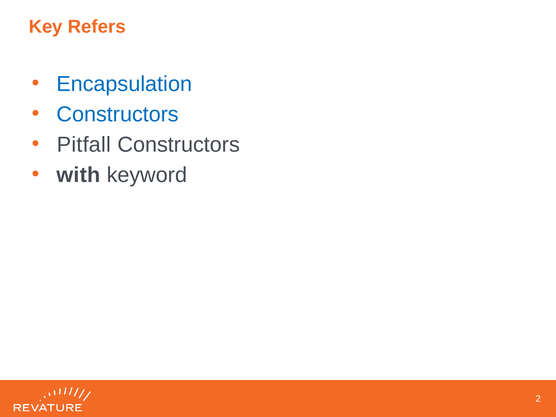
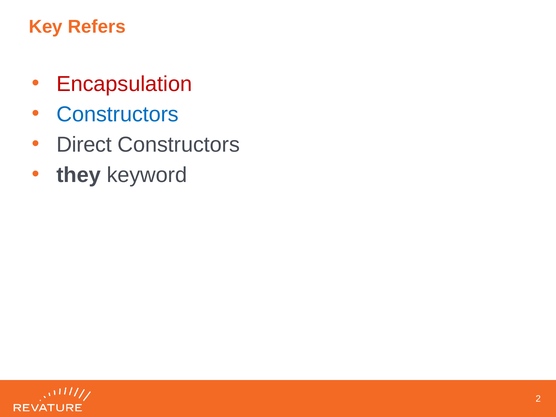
Encapsulation colour: blue -> red
Pitfall: Pitfall -> Direct
with: with -> they
